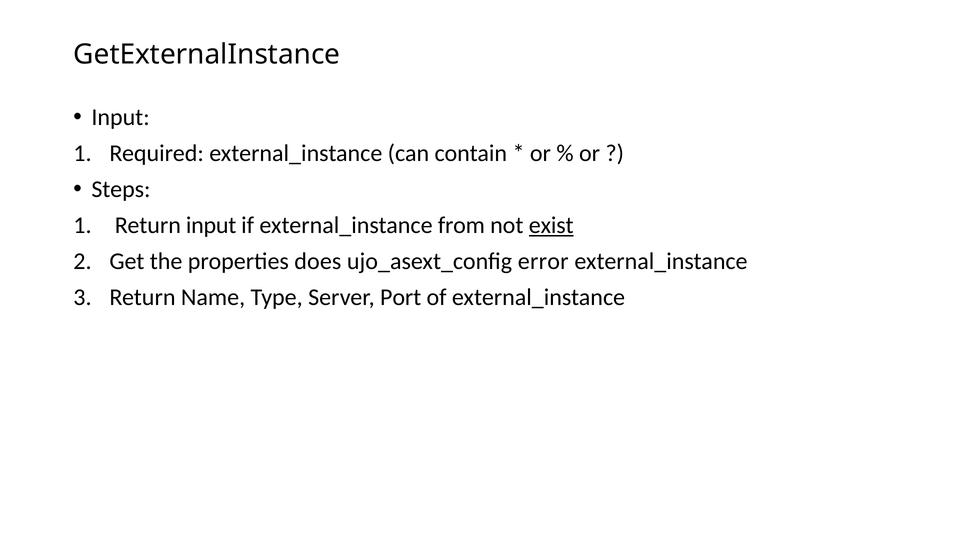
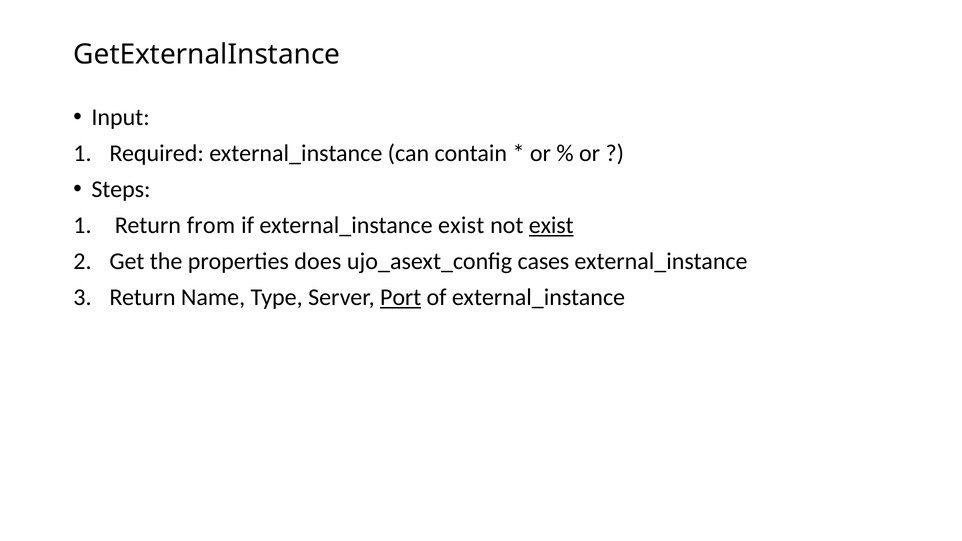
Return input: input -> from
external_instance from: from -> exist
error: error -> cases
Port underline: none -> present
